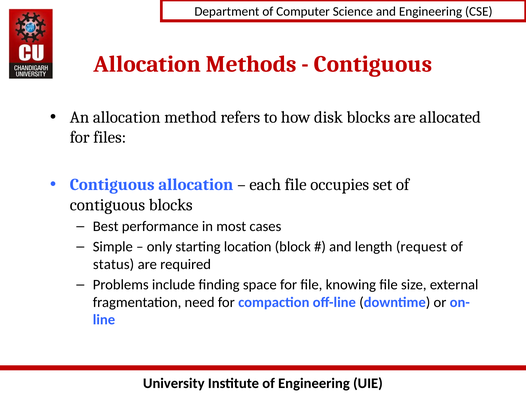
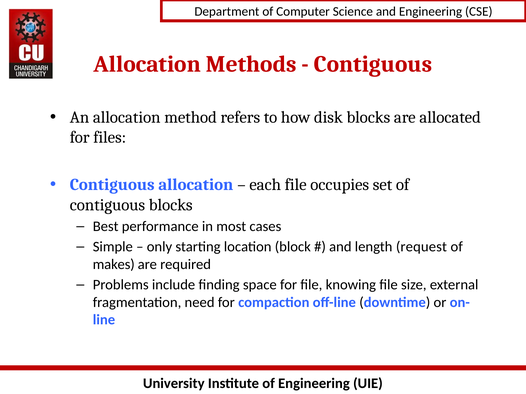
status: status -> makes
